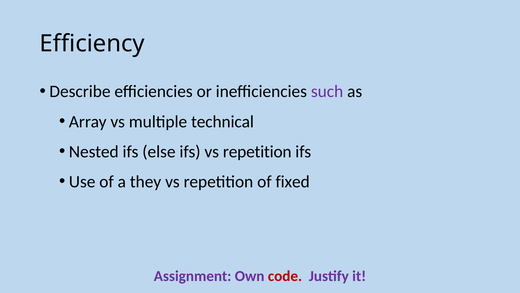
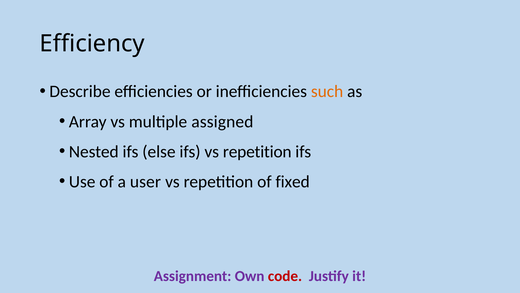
such colour: purple -> orange
technical: technical -> assigned
they: they -> user
